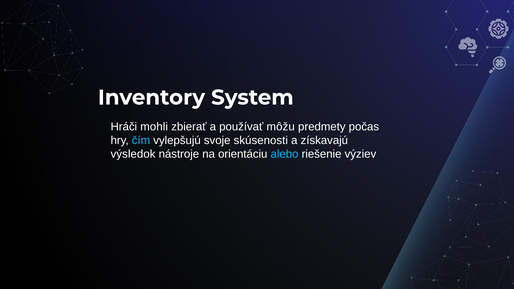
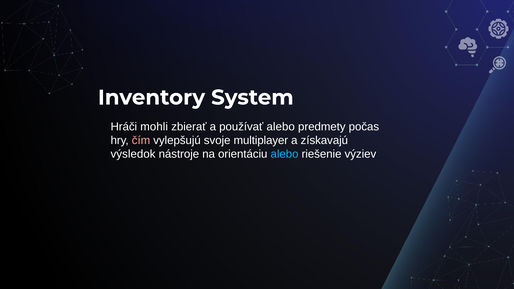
používať môžu: môžu -> alebo
čím colour: light blue -> pink
skúsenosti: skúsenosti -> multiplayer
